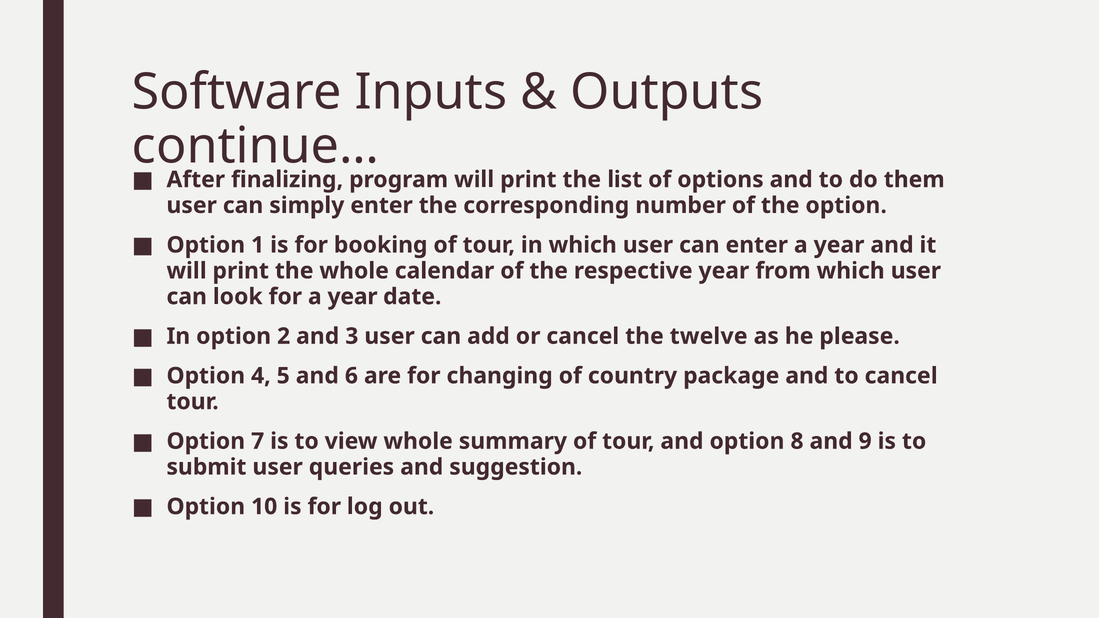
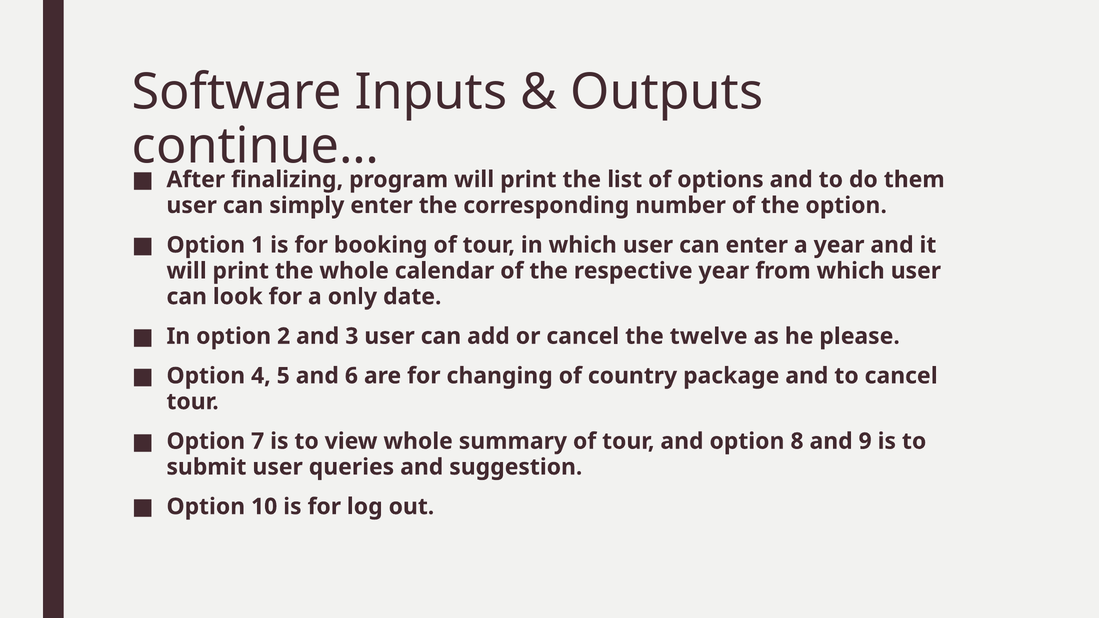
for a year: year -> only
